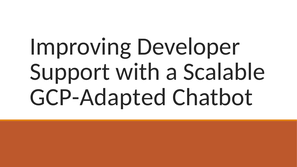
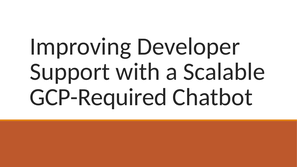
GCP-Adapted: GCP-Adapted -> GCP-Required
